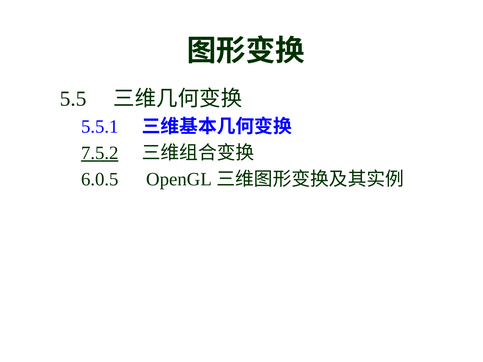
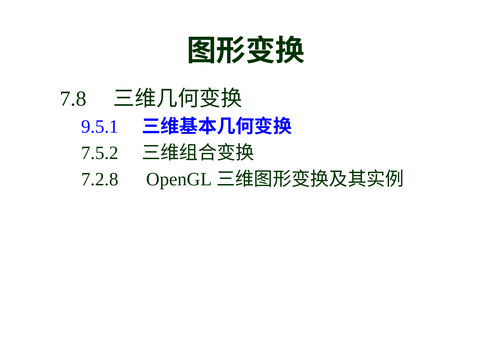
5.5: 5.5 -> 7.8
5.5.1: 5.5.1 -> 9.5.1
7.5.2 underline: present -> none
6.0.5: 6.0.5 -> 7.2.8
